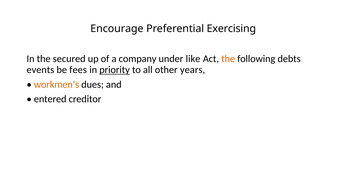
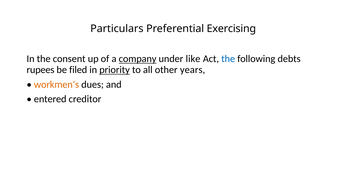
Encourage: Encourage -> Particulars
secured: secured -> consent
company underline: none -> present
the at (228, 59) colour: orange -> blue
events: events -> rupees
fees: fees -> filed
